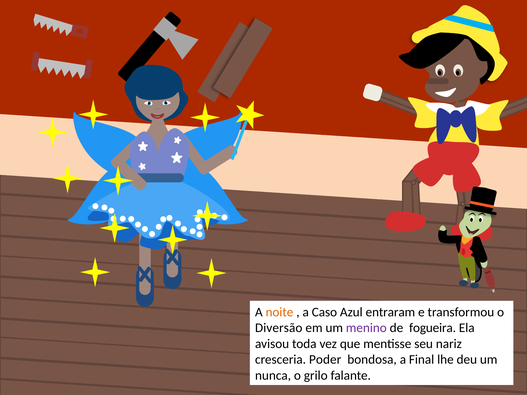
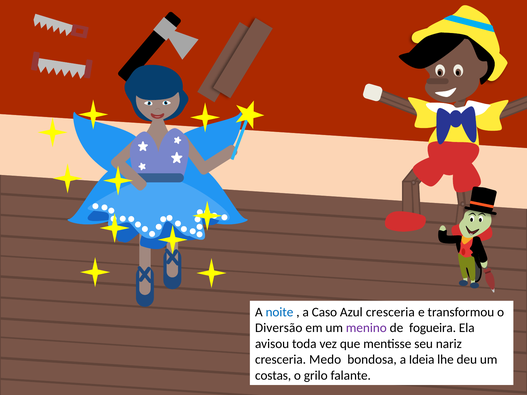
noite colour: orange -> blue
Azul entraram: entraram -> cresceria
Poder: Poder -> Medo
Final: Final -> Ideia
nunca: nunca -> costas
